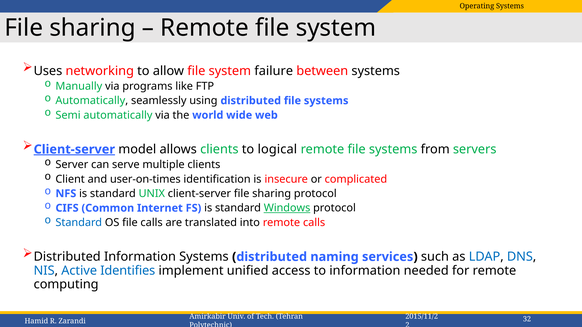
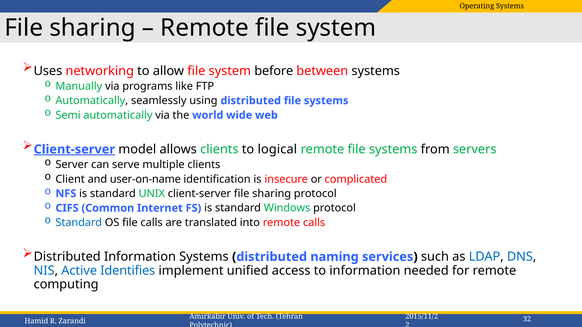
failure: failure -> before
user-on-times: user-on-times -> user-on-name
Windows underline: present -> none
